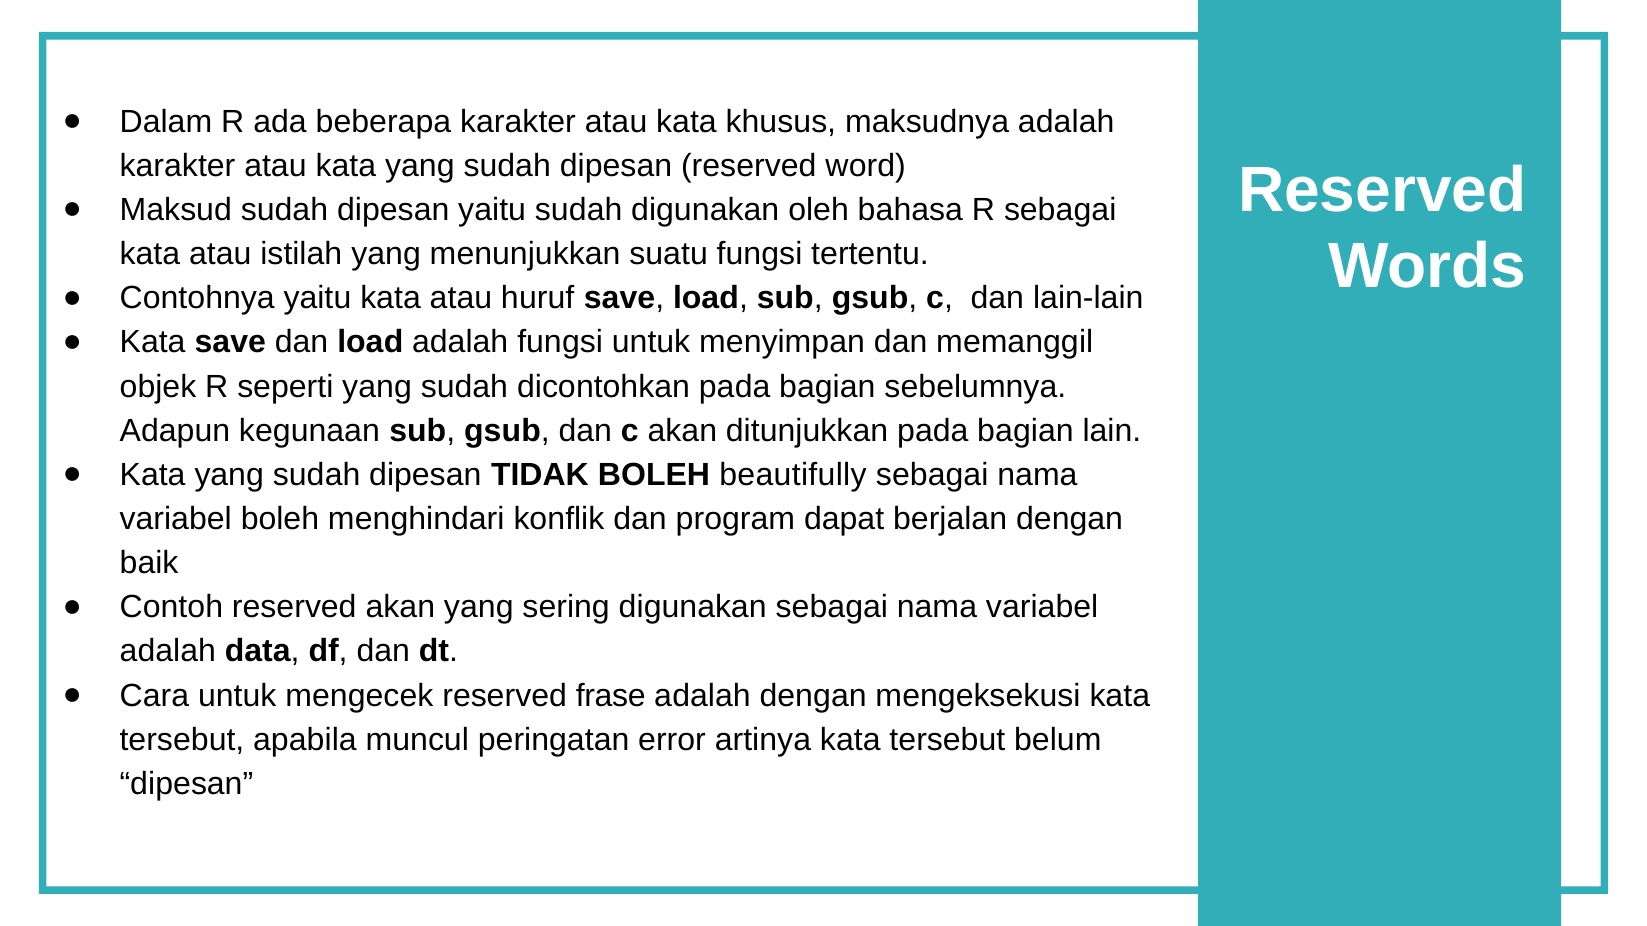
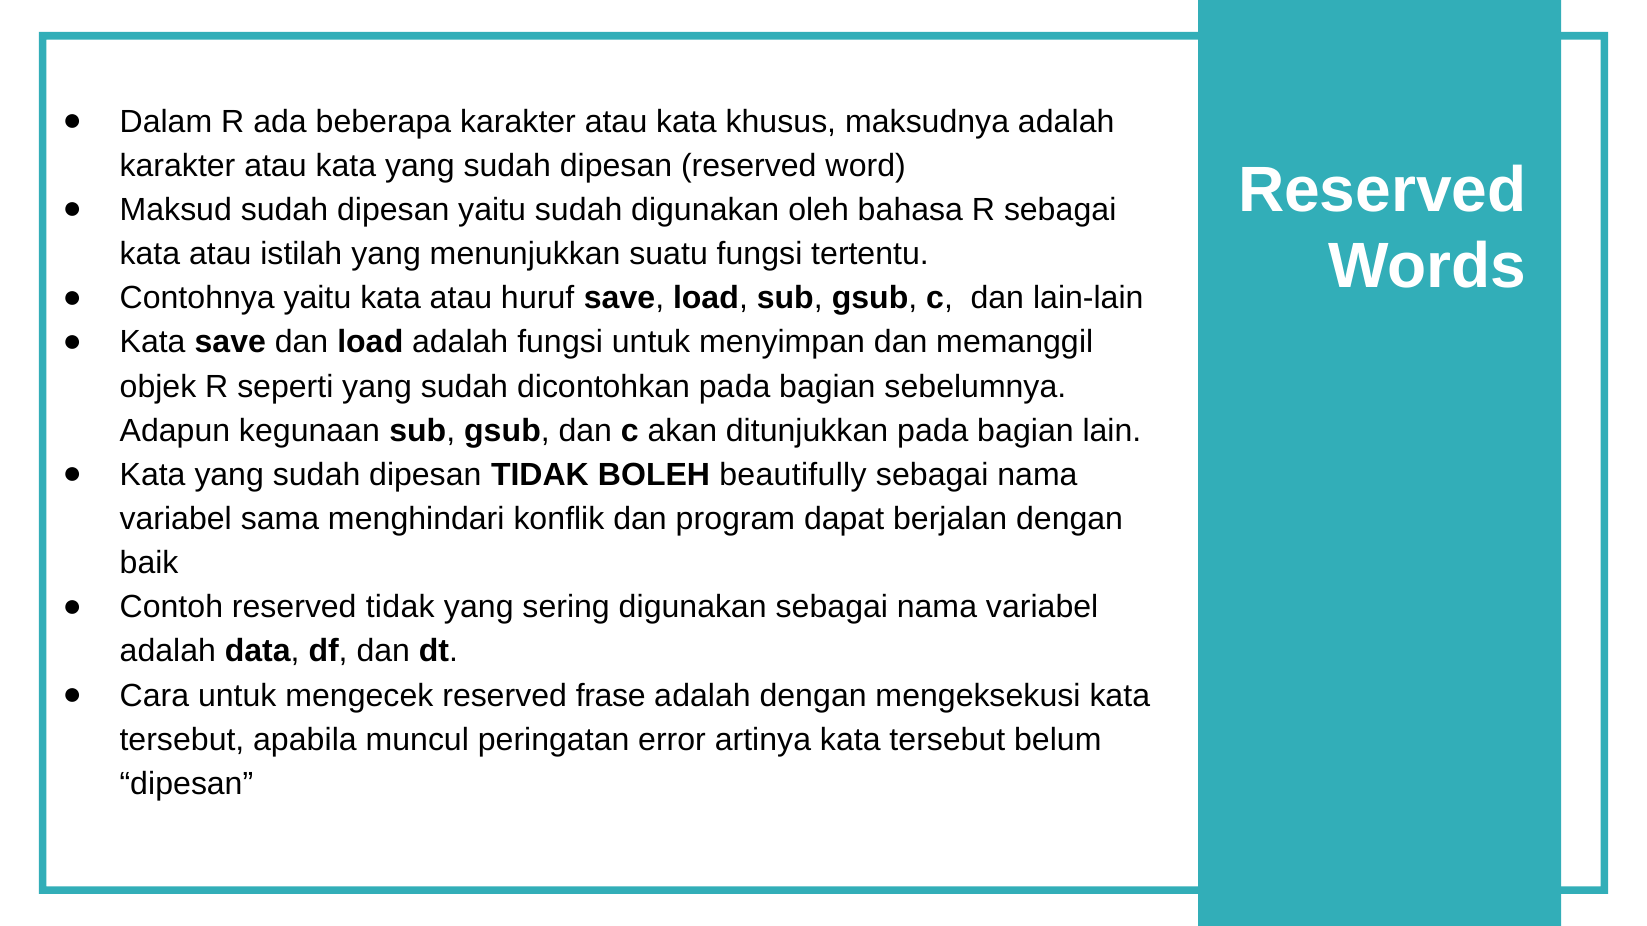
variabel boleh: boleh -> sama
reserved akan: akan -> tidak
